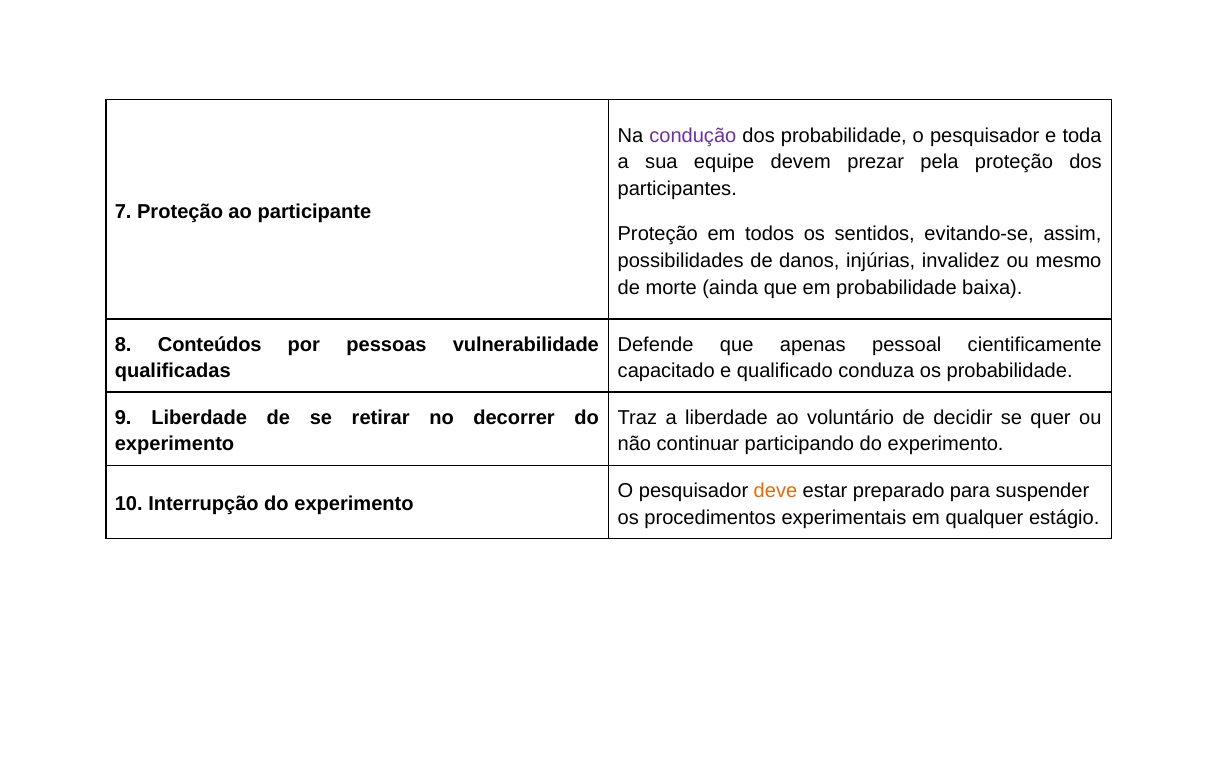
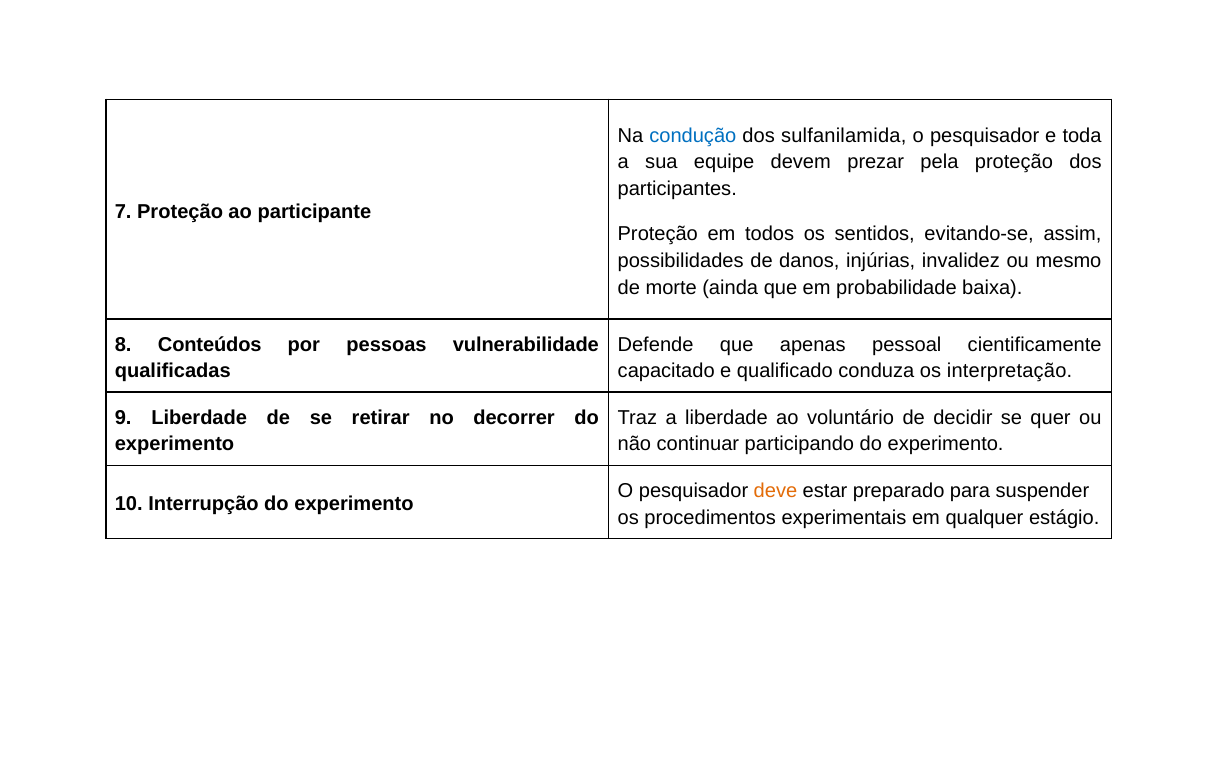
condução colour: purple -> blue
dos probabilidade: probabilidade -> sulfanilamida
os probabilidade: probabilidade -> interpretação
